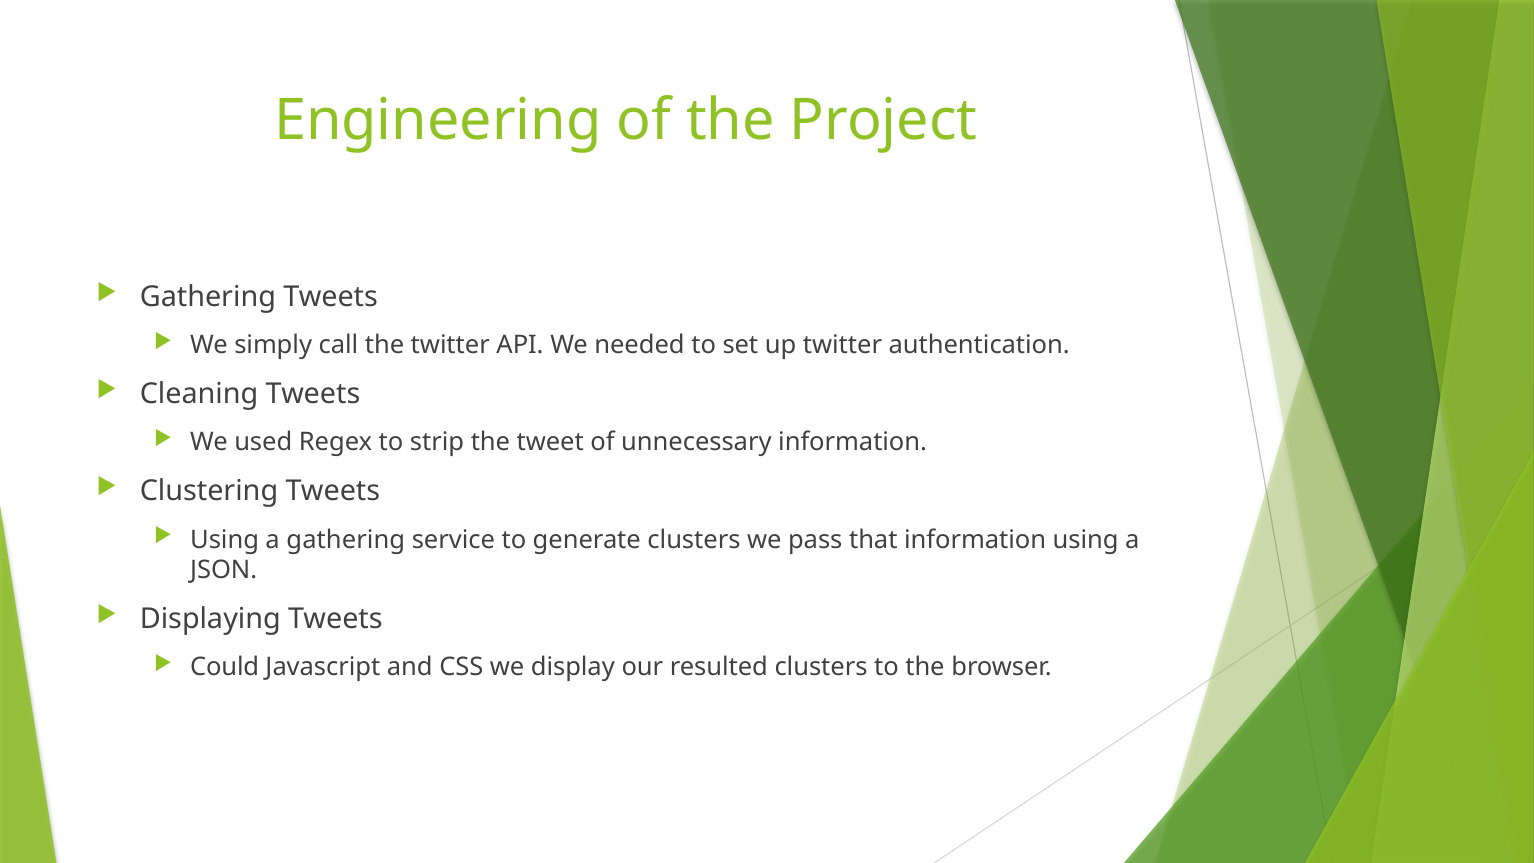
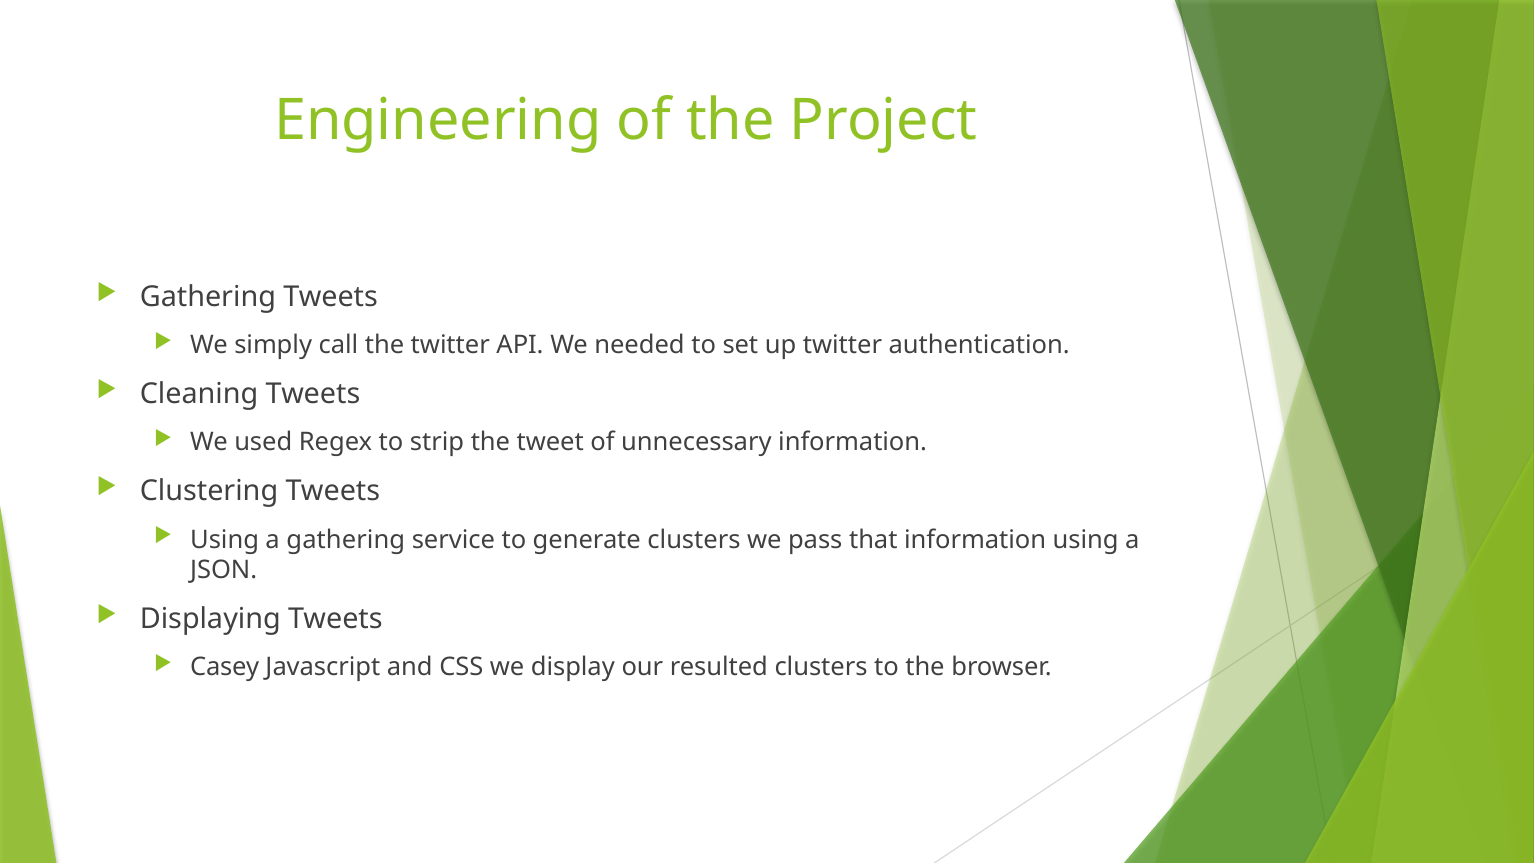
Could: Could -> Casey
